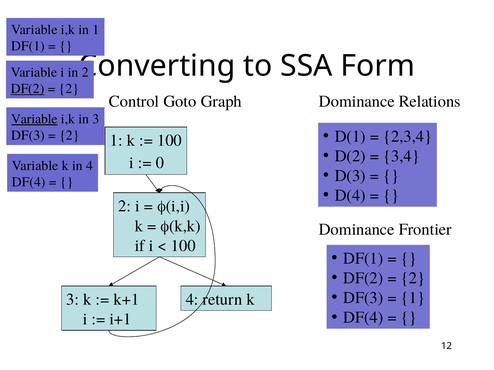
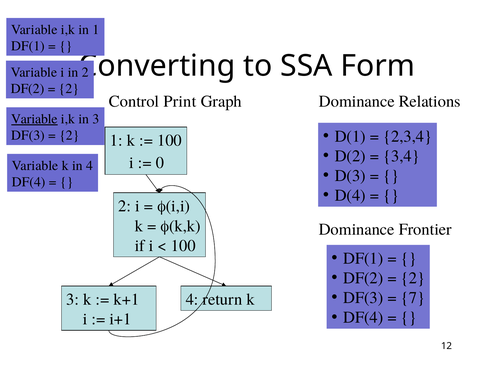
DF(2 at (28, 89) underline: present -> none
Goto: Goto -> Print
1 at (413, 298): 1 -> 7
